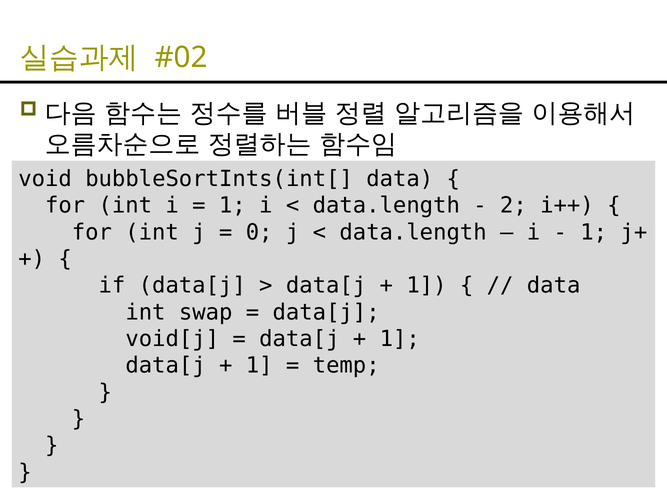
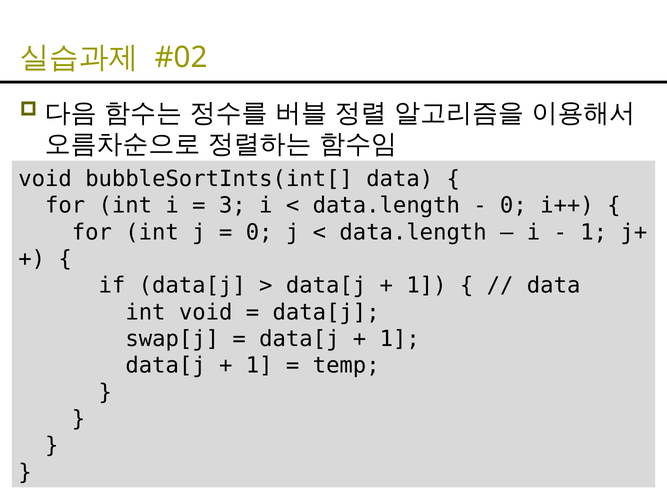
1 at (232, 206): 1 -> 3
2 at (513, 206): 2 -> 0
int swap: swap -> void
void[j: void[j -> swap[j
